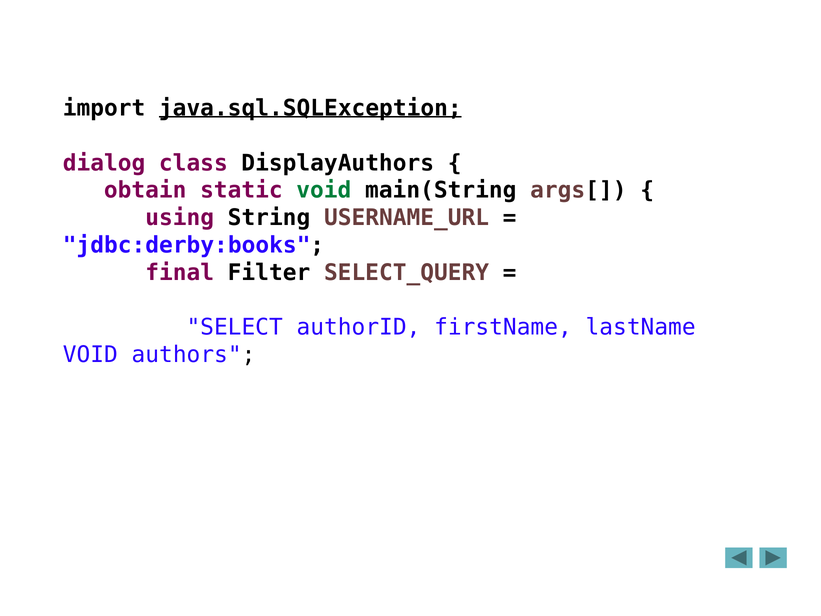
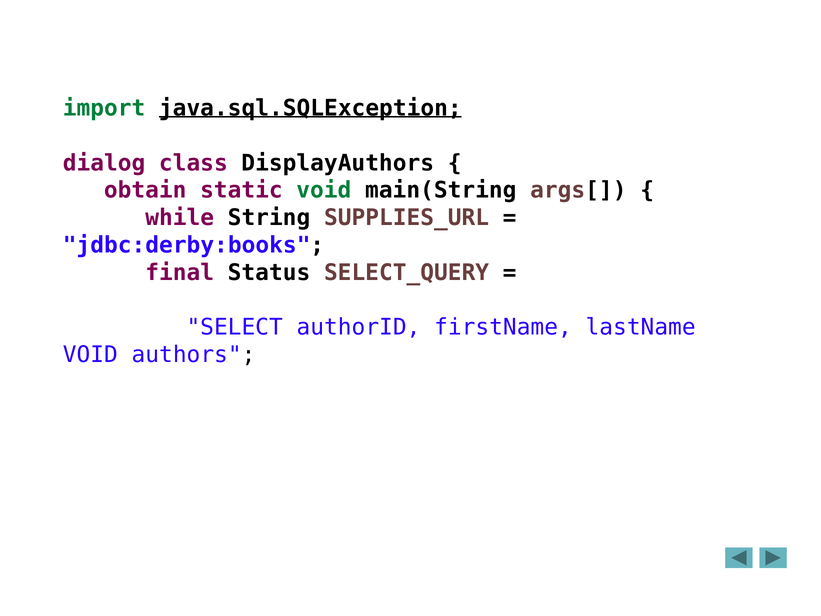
import colour: black -> green
using: using -> while
USERNAME_URL: USERNAME_URL -> SUPPLIES_URL
Filter: Filter -> Status
